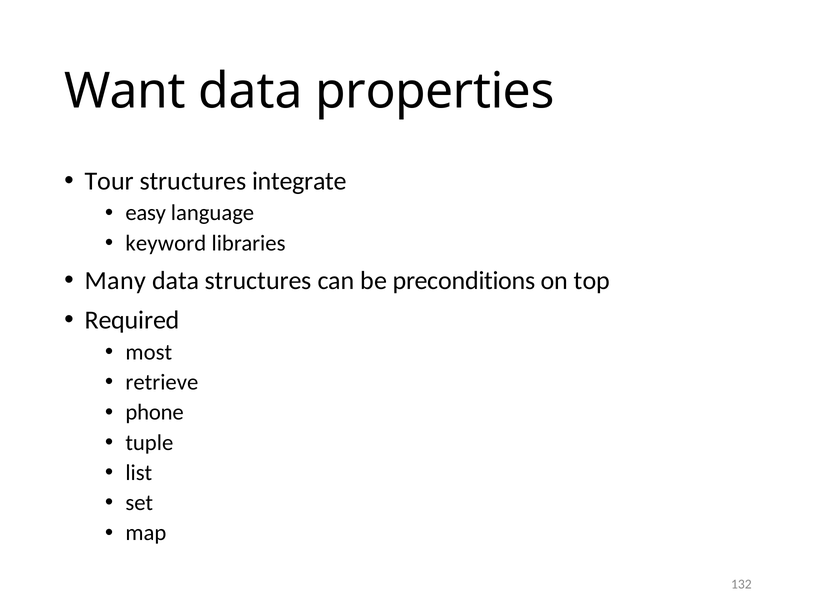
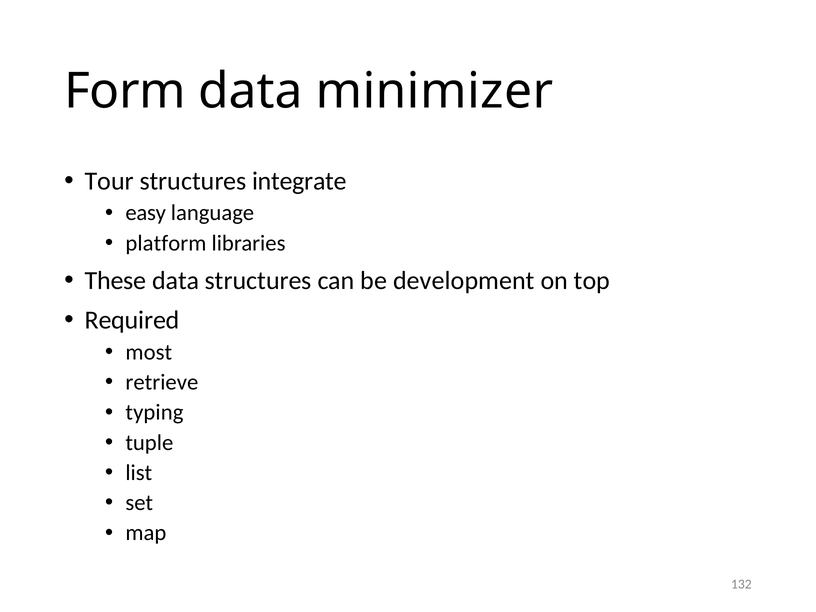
Want: Want -> Form
properties: properties -> minimizer
keyword: keyword -> platform
Many: Many -> These
preconditions: preconditions -> development
phone: phone -> typing
